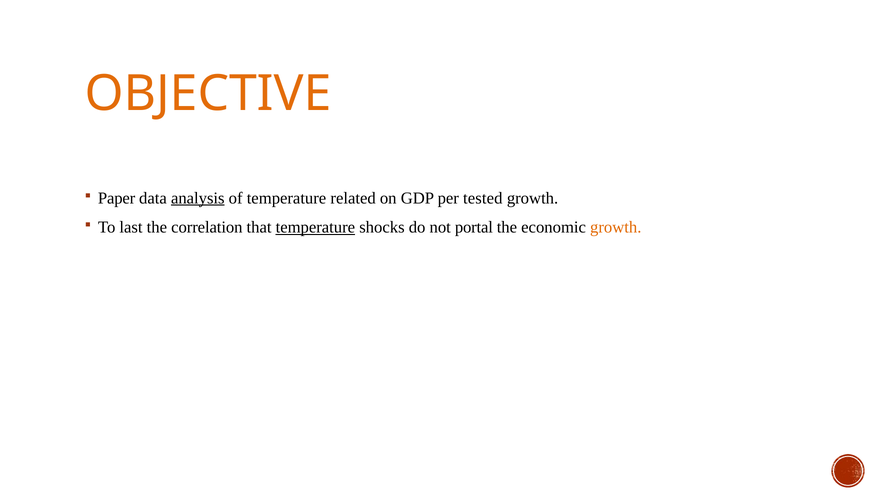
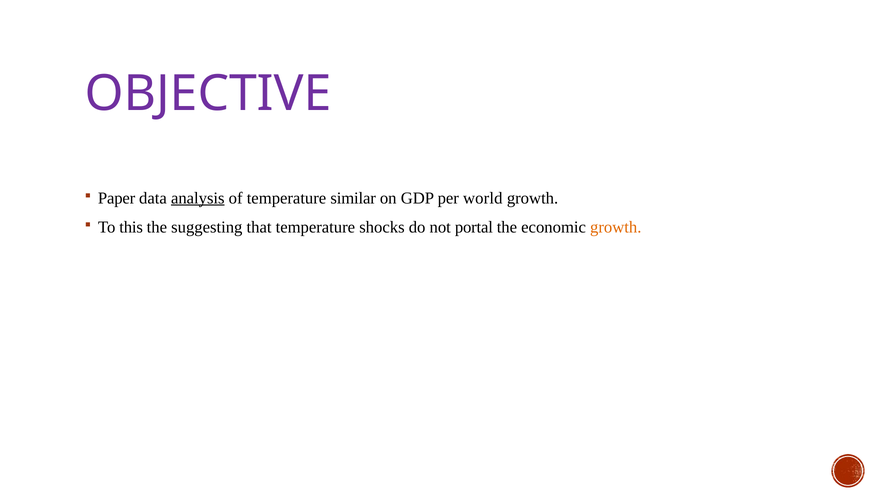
OBJECTIVE colour: orange -> purple
related: related -> similar
tested: tested -> world
last: last -> this
correlation: correlation -> suggesting
temperature at (315, 227) underline: present -> none
